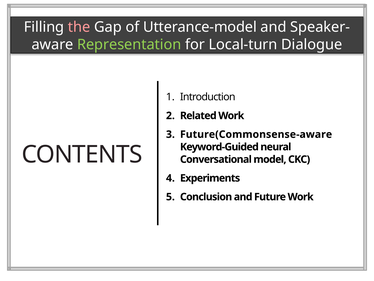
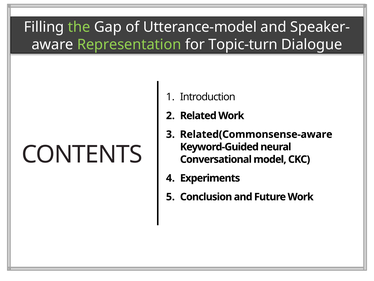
the colour: pink -> light green
Local-turn: Local-turn -> Topic-turn
Future(Commonsense-aware: Future(Commonsense-aware -> Related(Commonsense-aware
